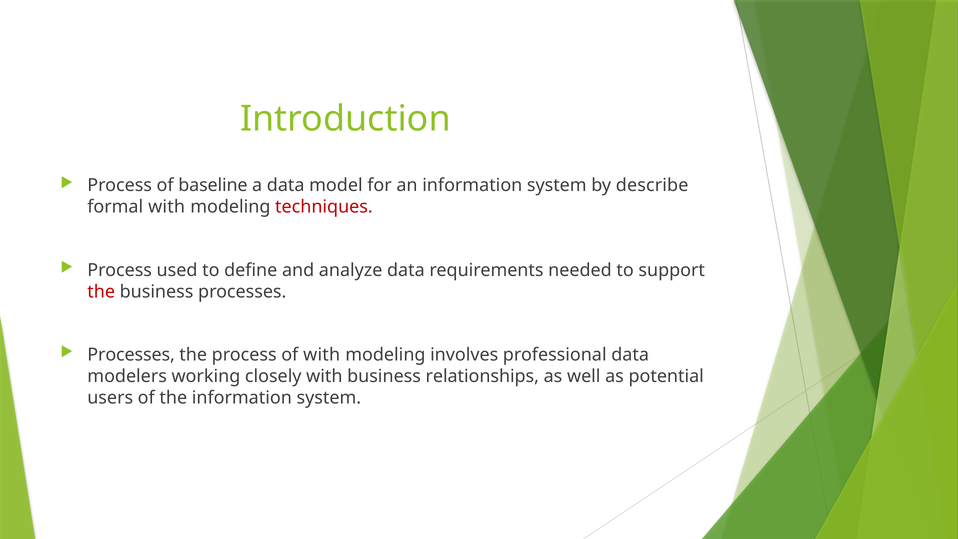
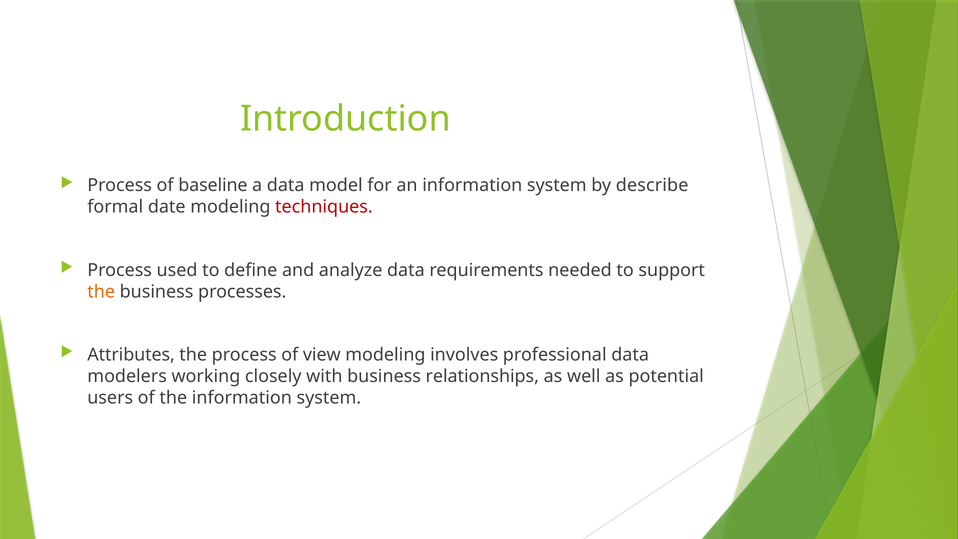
formal with: with -> date
the at (101, 292) colour: red -> orange
Processes at (131, 355): Processes -> Attributes
of with: with -> view
